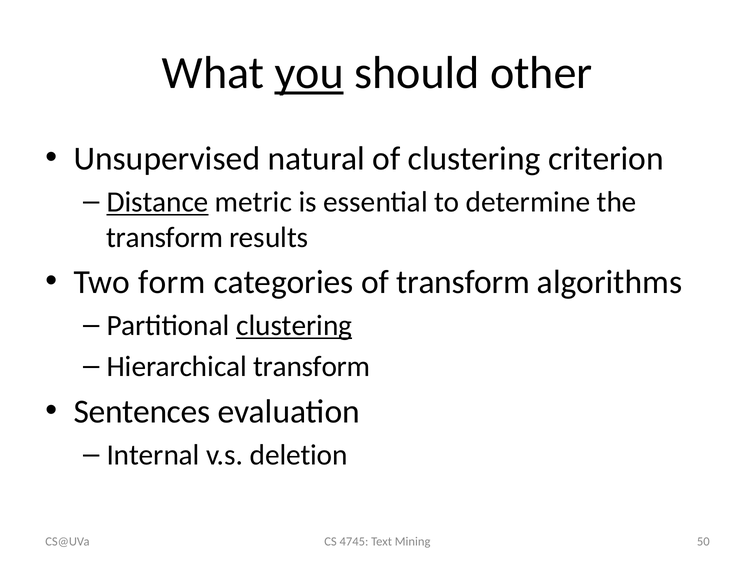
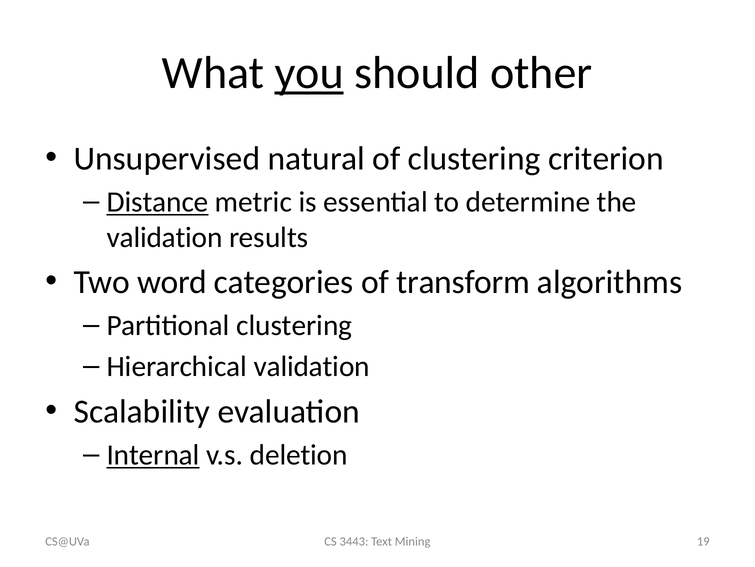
transform at (165, 237): transform -> validation
form: form -> word
clustering at (294, 325) underline: present -> none
Hierarchical transform: transform -> validation
Sentences: Sentences -> Scalability
Internal underline: none -> present
4745: 4745 -> 3443
50: 50 -> 19
